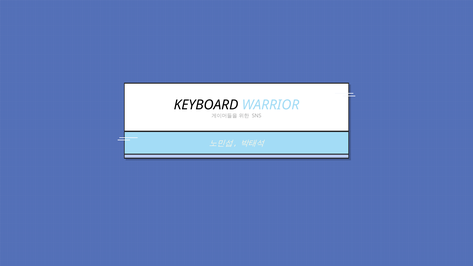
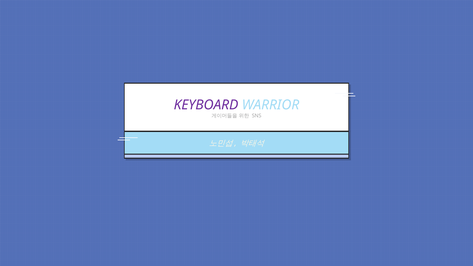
KEYBOARD colour: black -> purple
